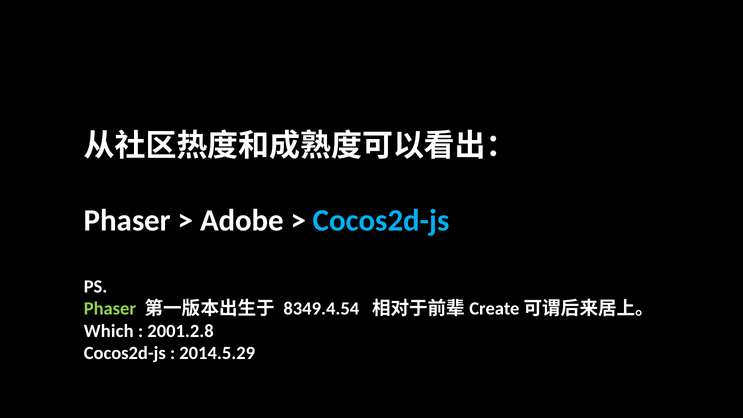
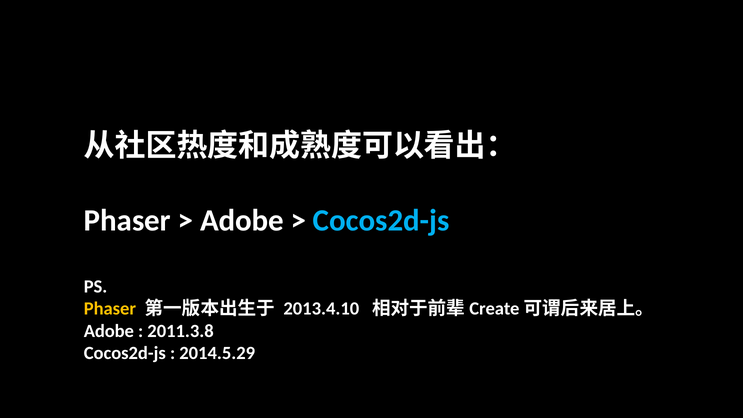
Phaser at (110, 309) colour: light green -> yellow
8349.4.54: 8349.4.54 -> 2013.4.10
Which at (109, 331): Which -> Adobe
2001.2.8: 2001.2.8 -> 2011.3.8
